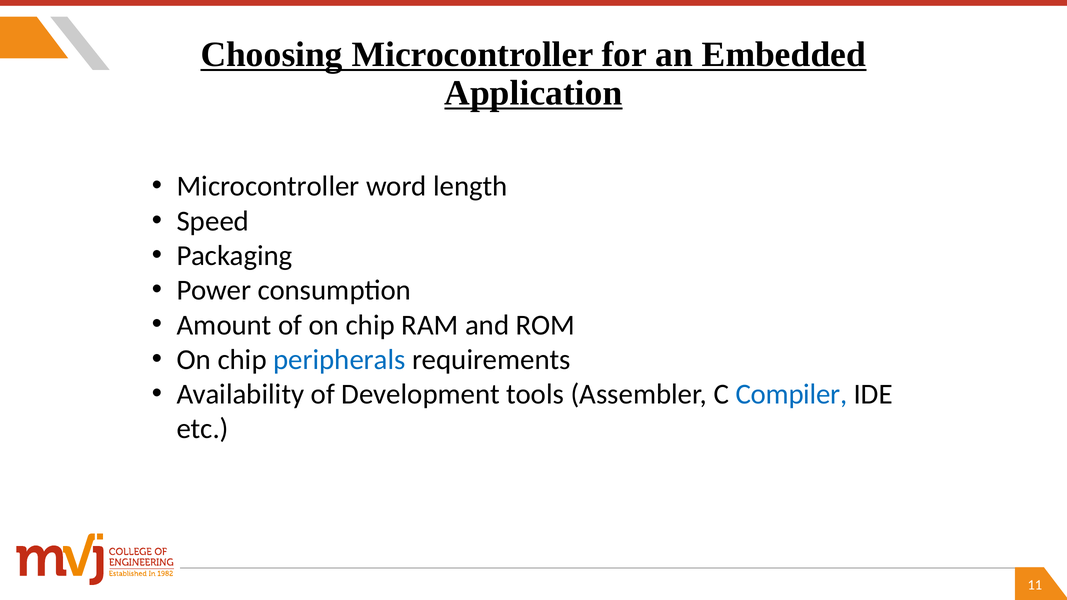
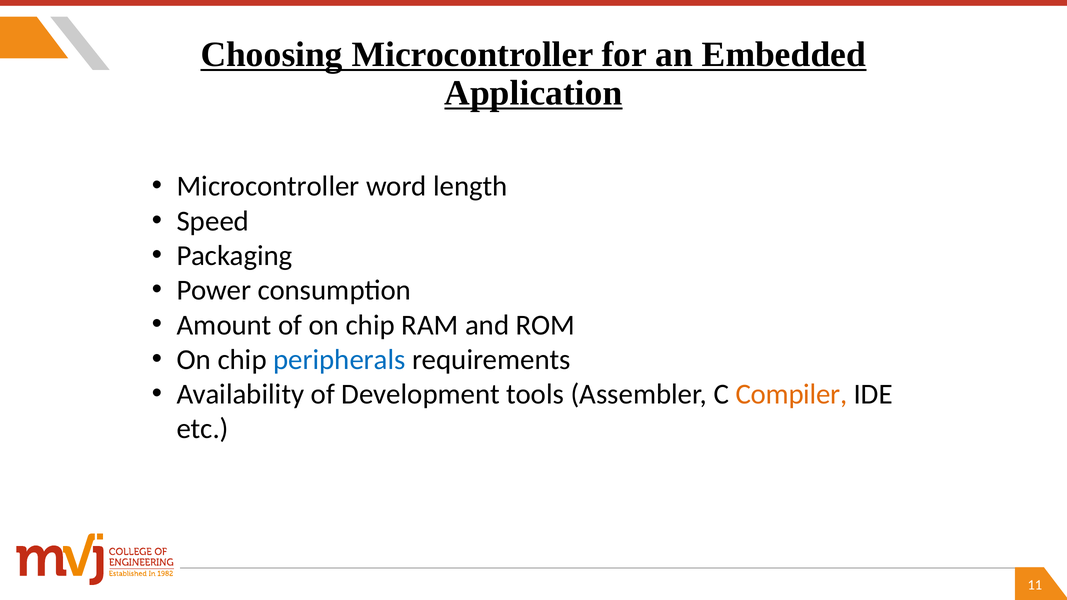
Compiler colour: blue -> orange
